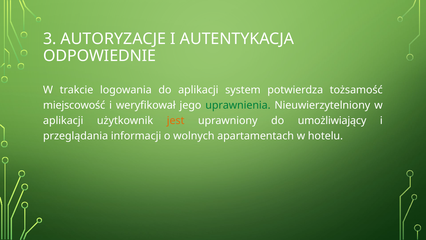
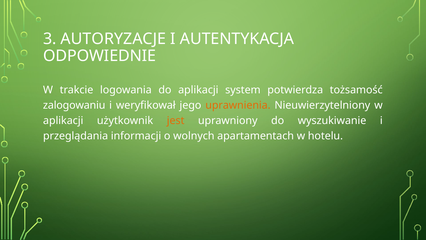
miejscowość: miejscowość -> zalogowaniu
uprawnienia colour: green -> orange
umożliwiający: umożliwiający -> wyszukiwanie
